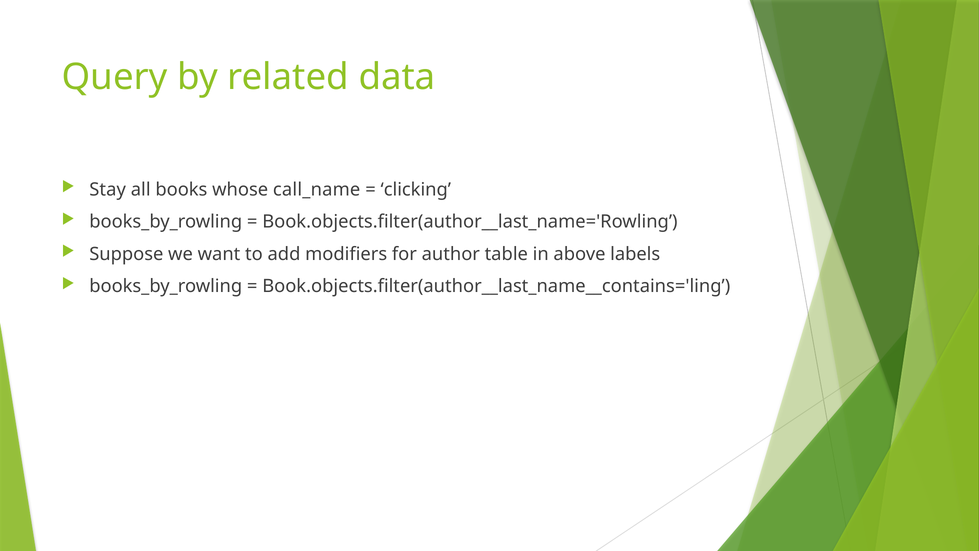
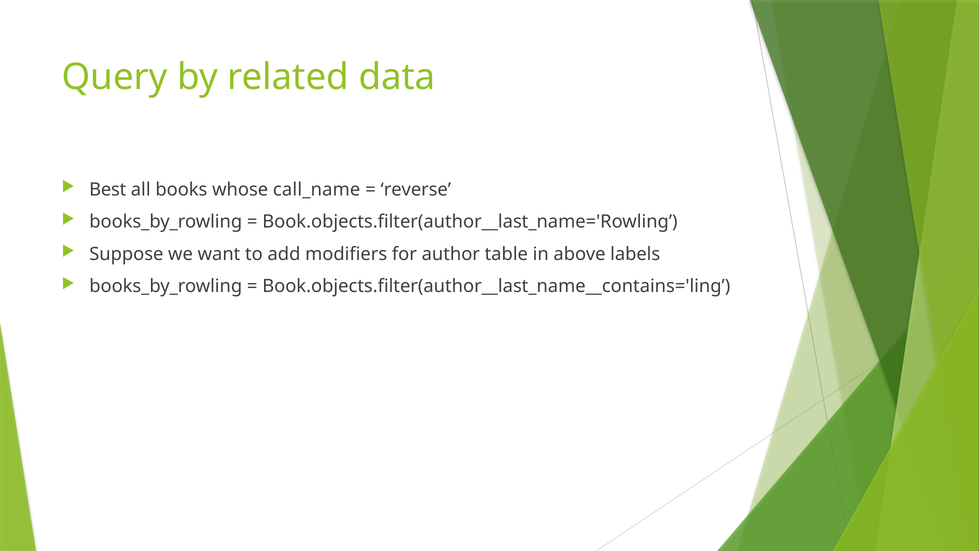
Stay: Stay -> Best
clicking: clicking -> reverse
